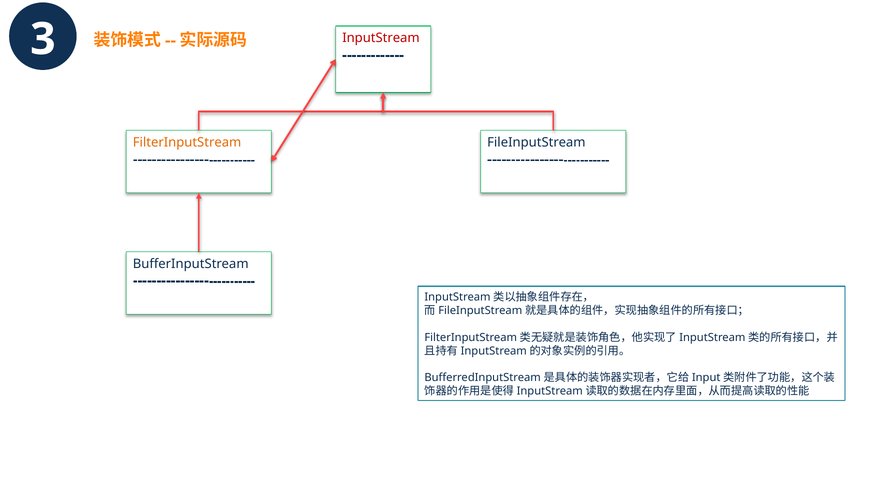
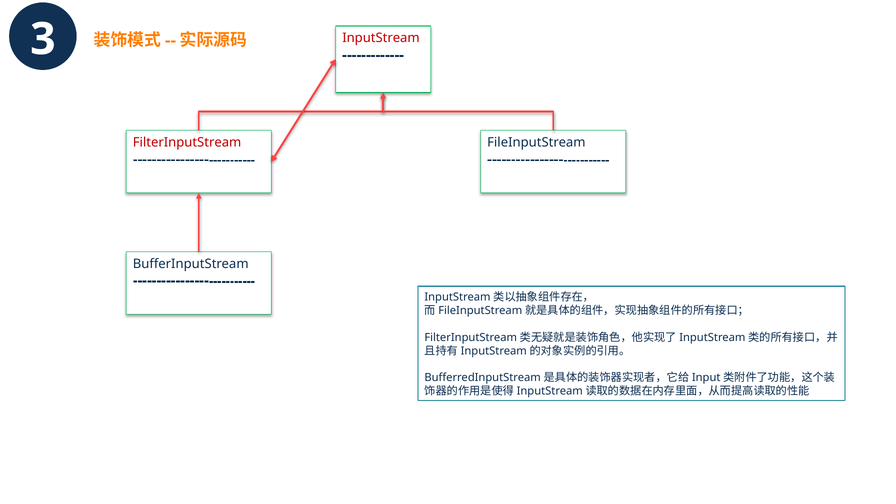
FilterInputStream colour: orange -> red
